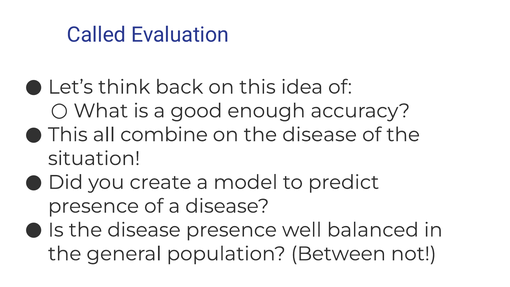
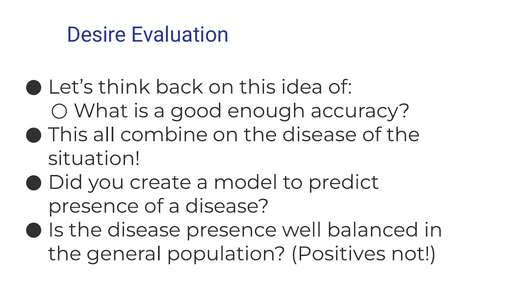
Called: Called -> Desire
Between: Between -> Positives
